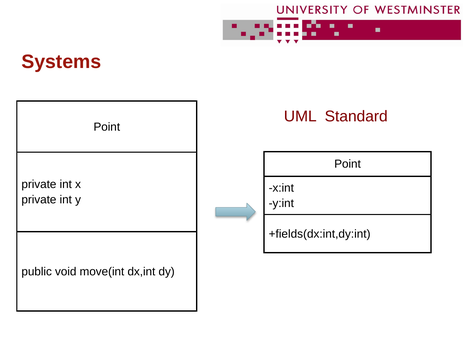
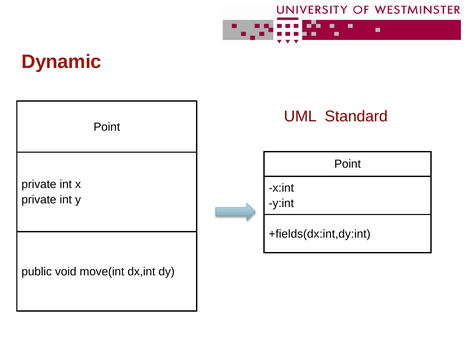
Systems: Systems -> Dynamic
